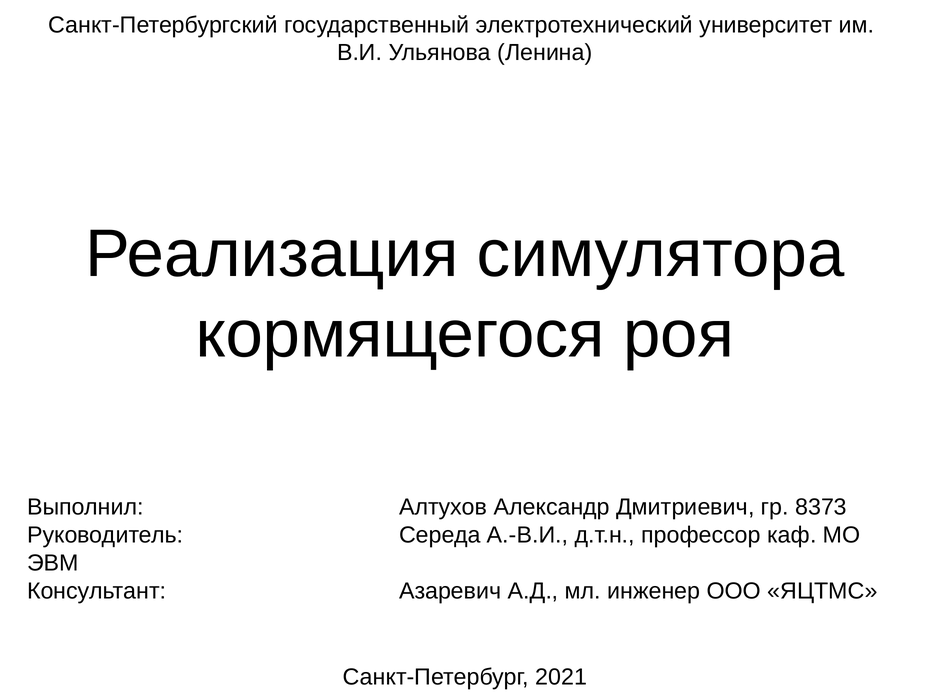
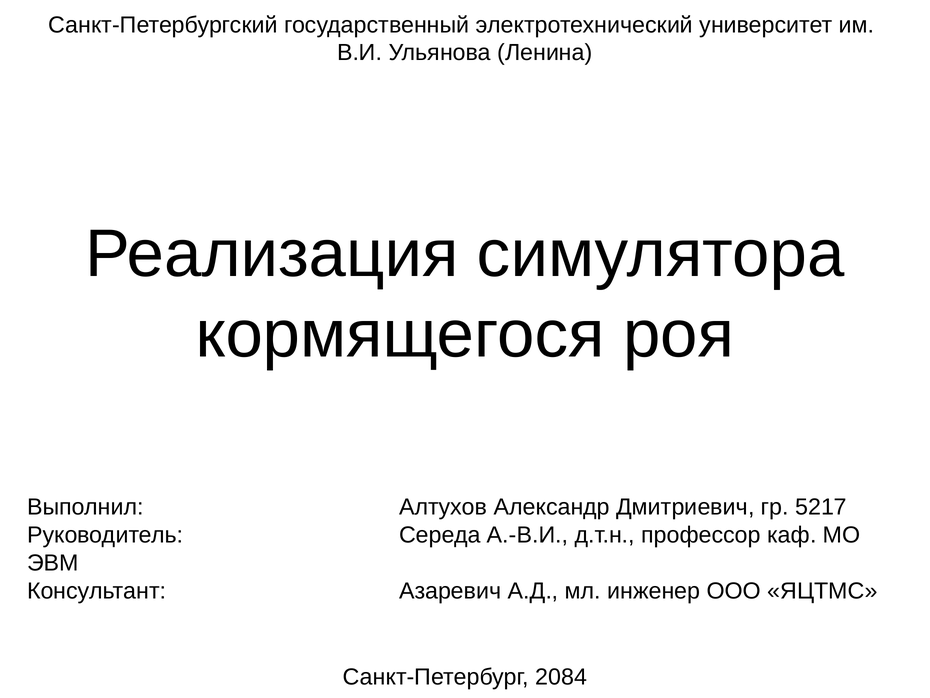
8373: 8373 -> 5217
2021: 2021 -> 2084
